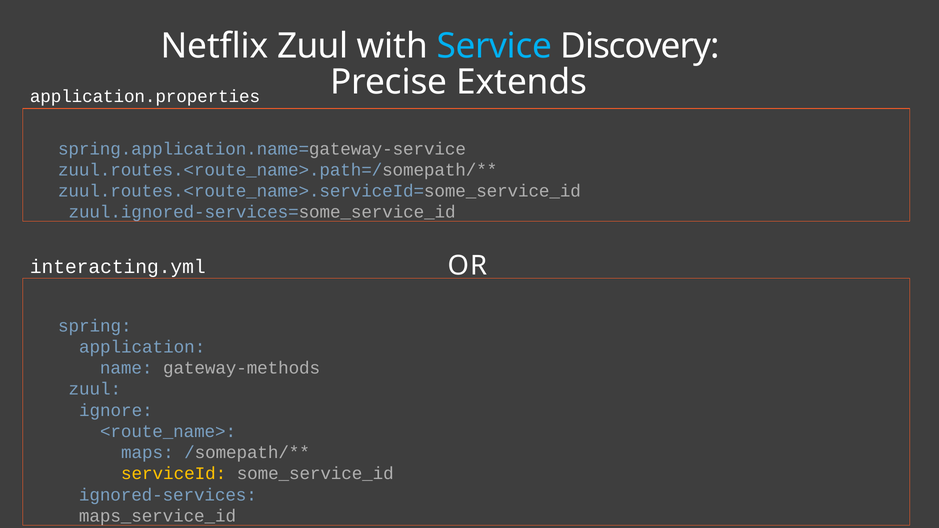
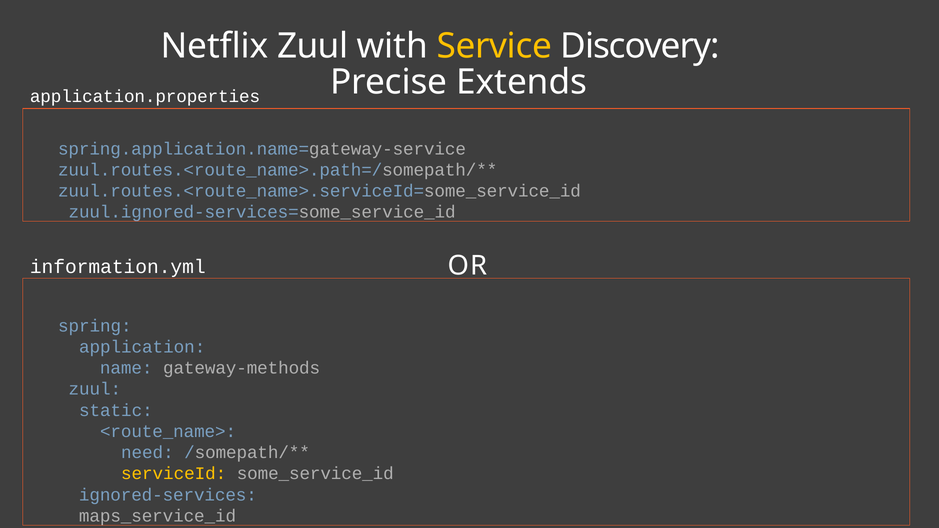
Service colour: light blue -> yellow
interacting.yml: interacting.yml -> information.yml
ignore: ignore -> static
maps: maps -> need
